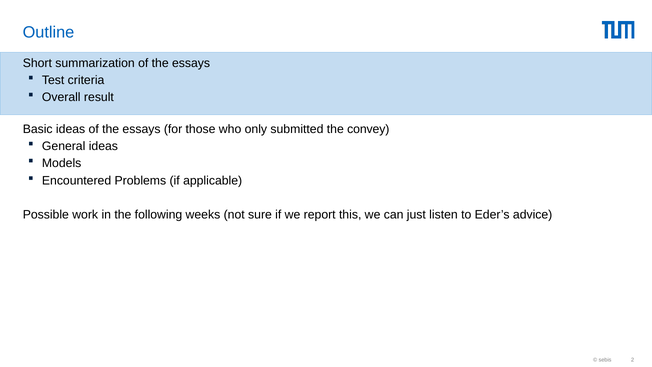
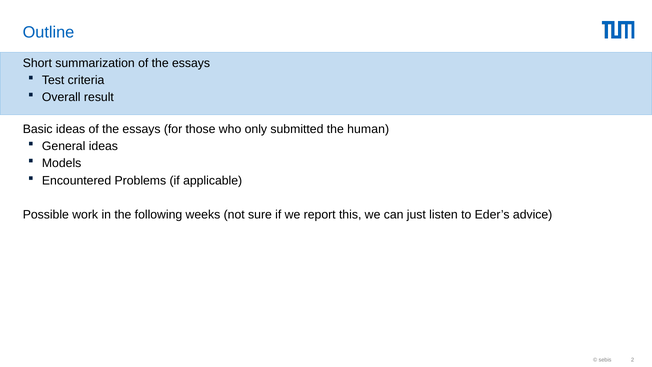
convey: convey -> human
